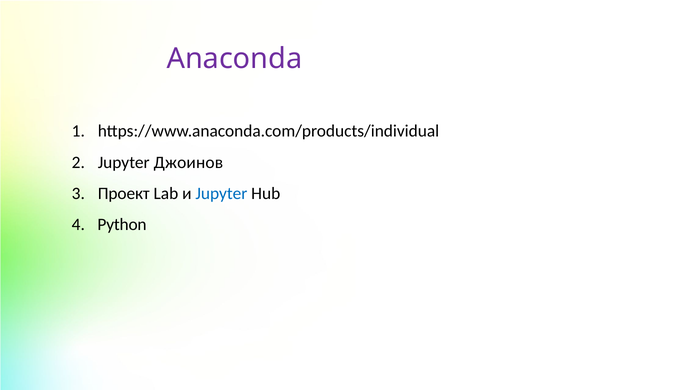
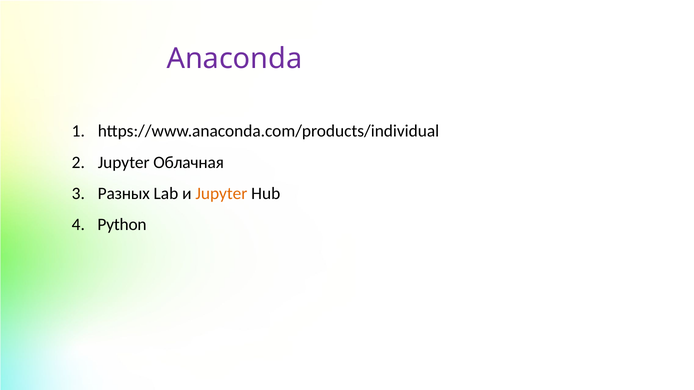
Джоинов: Джоинов -> Облачная
Проект: Проект -> Разных
Jupyter at (221, 194) colour: blue -> orange
